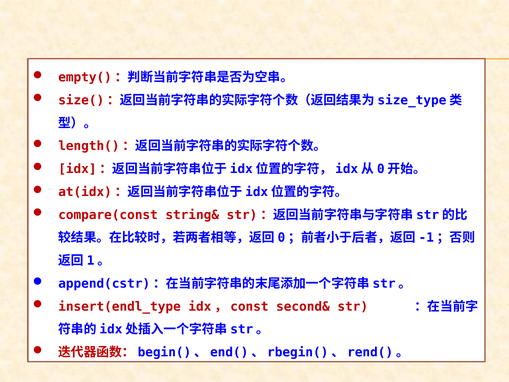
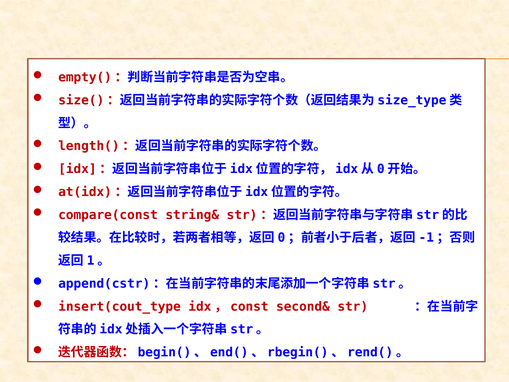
insert(endl_type: insert(endl_type -> insert(cout_type
